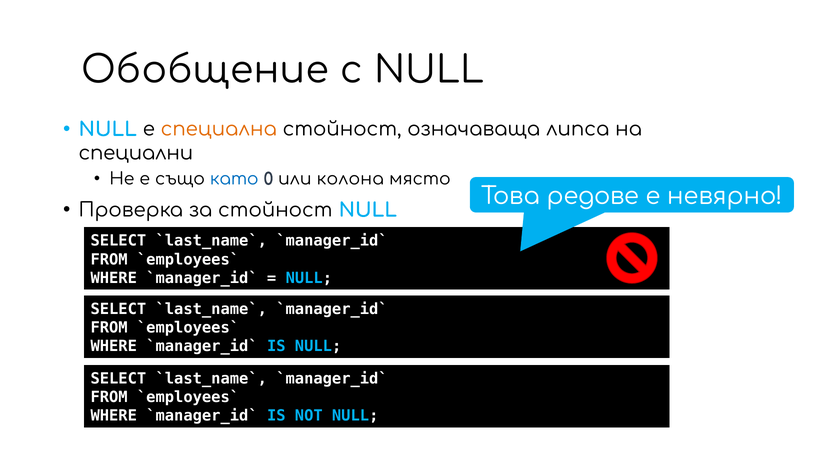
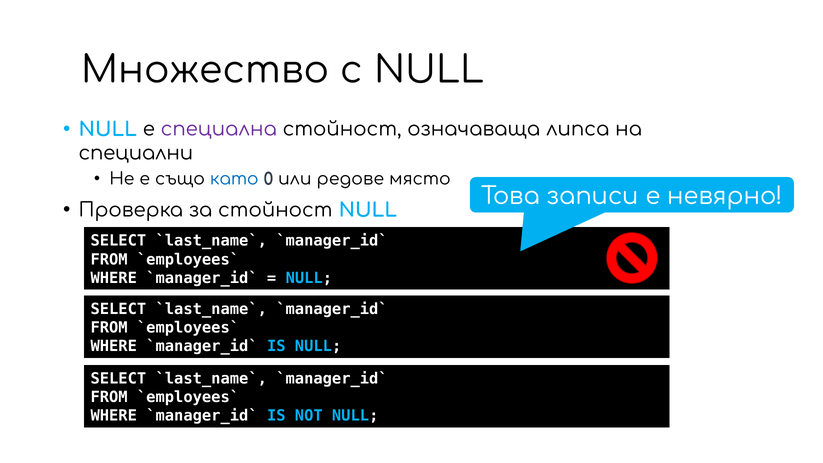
Обобщение: Обобщение -> Множество
специална colour: orange -> purple
колона: колона -> редове
редове: редове -> записи
